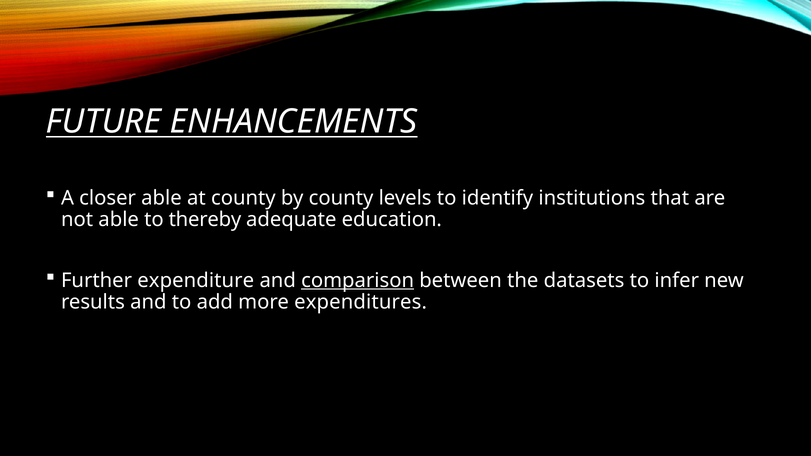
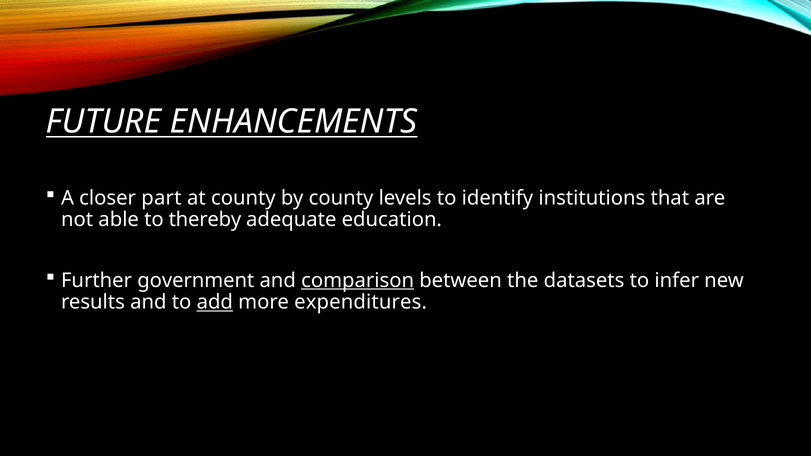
closer able: able -> part
expenditure: expenditure -> government
add underline: none -> present
